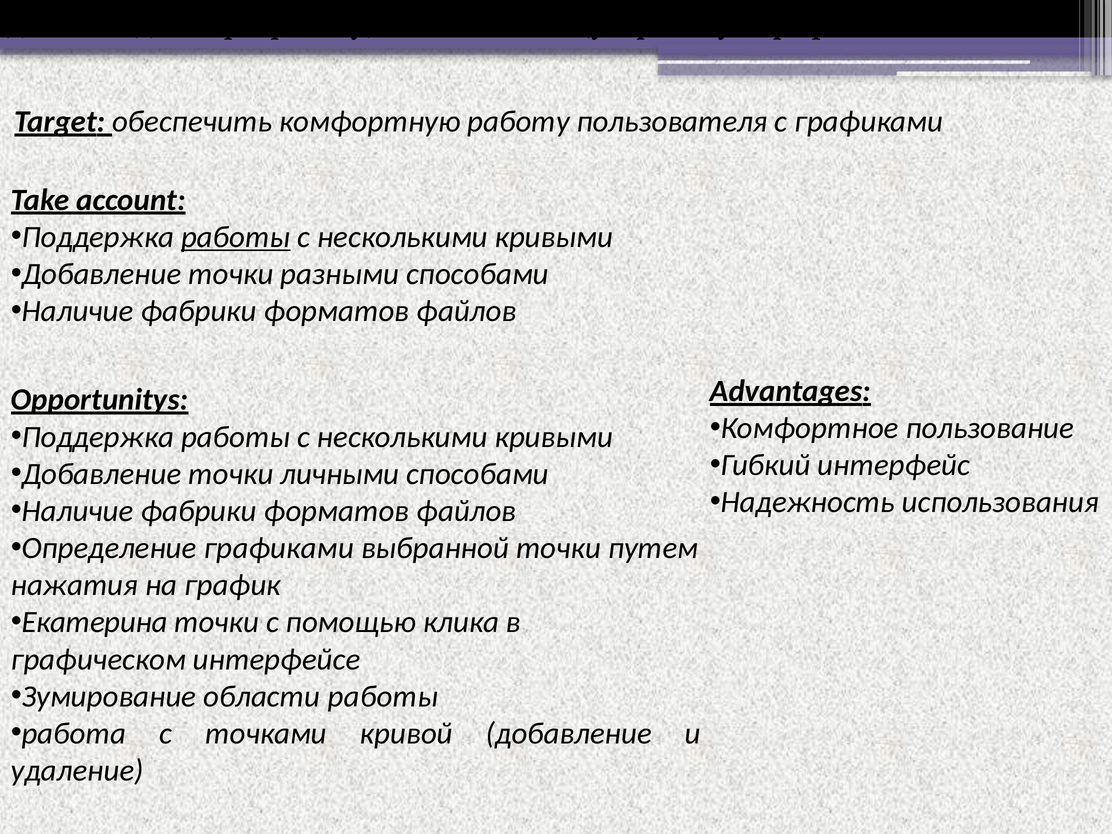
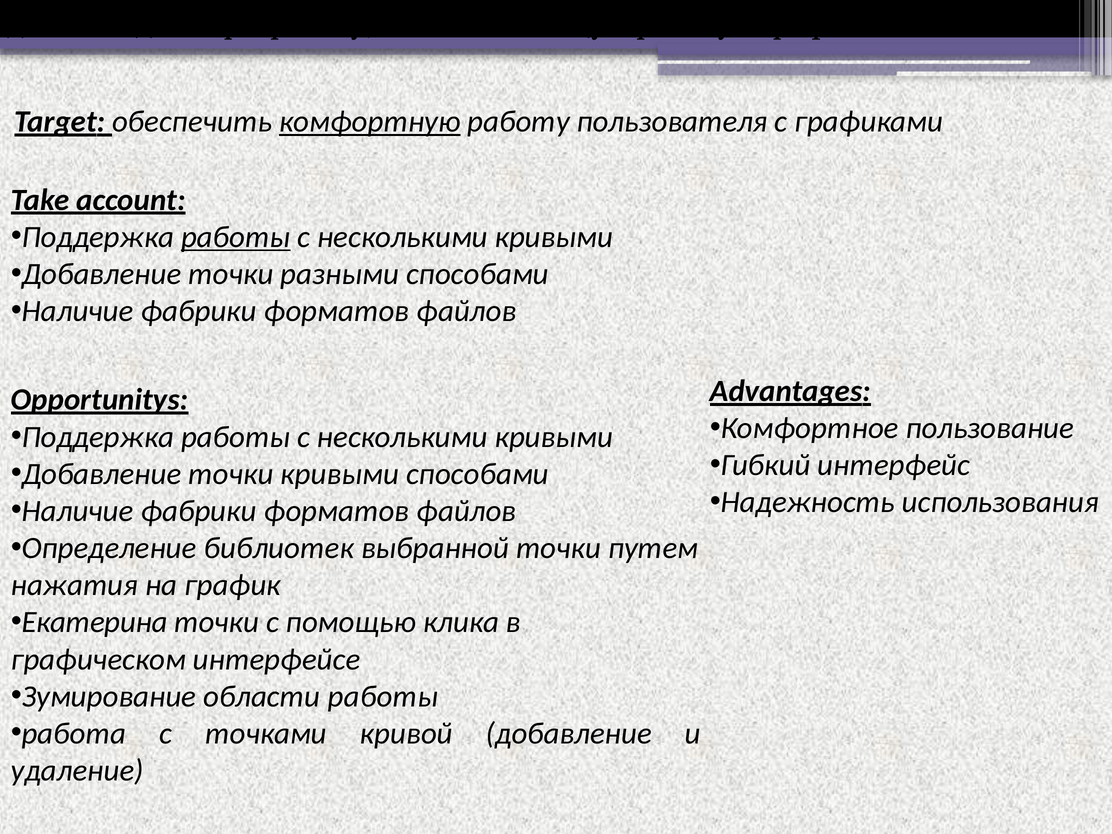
комфортную underline: none -> present
точки личными: личными -> кривыми
Определение графиками: графиками -> библиотек
